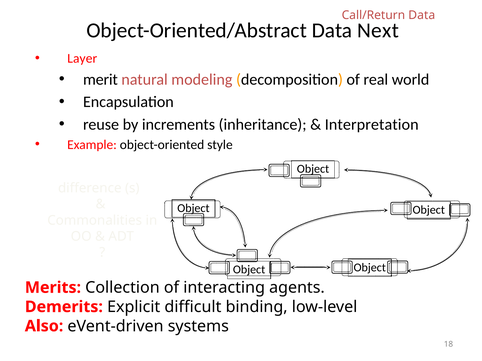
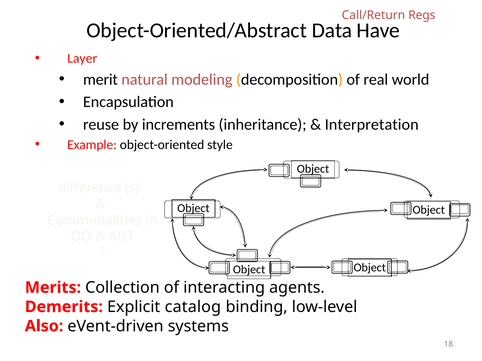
Call/Return Data: Data -> Regs
Next: Next -> Have
difficult: difficult -> catalog
